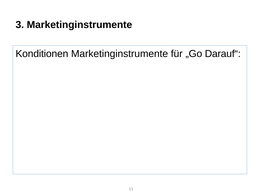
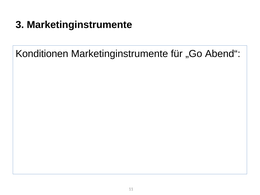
Darauf“: Darauf“ -> Abend“
